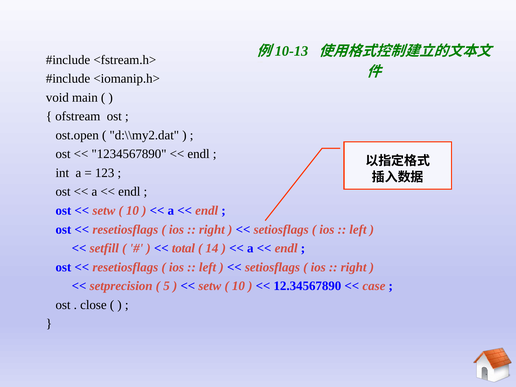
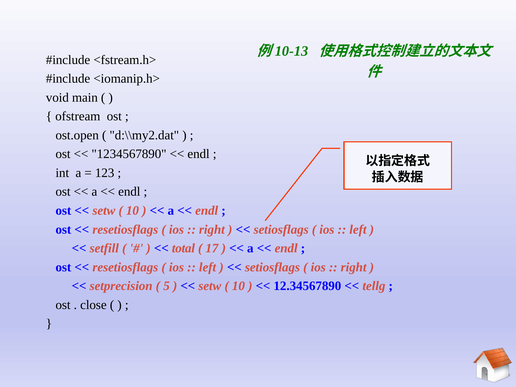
14: 14 -> 17
case: case -> tellg
